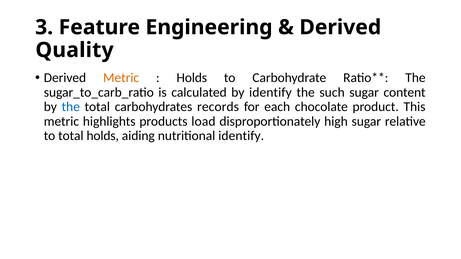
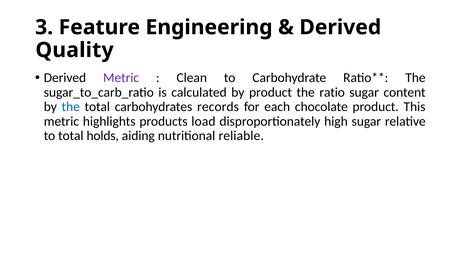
Metric at (121, 78) colour: orange -> purple
Holds at (192, 78): Holds -> Clean
by identify: identify -> product
such: such -> ratio
nutritional identify: identify -> reliable
